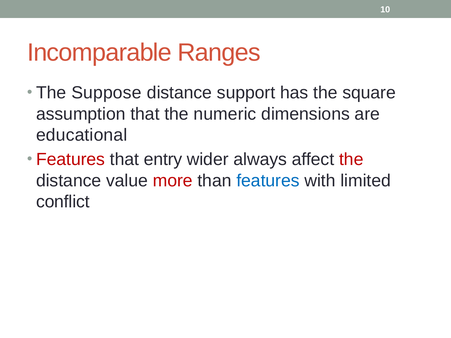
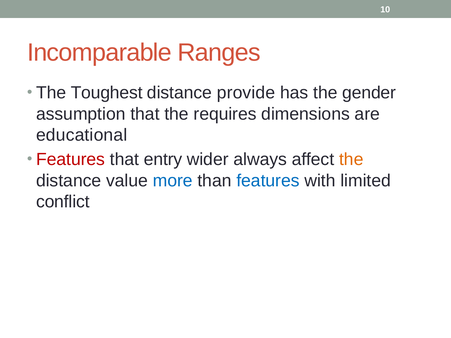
Suppose: Suppose -> Toughest
support: support -> provide
square: square -> gender
numeric: numeric -> requires
the at (351, 160) colour: red -> orange
more colour: red -> blue
